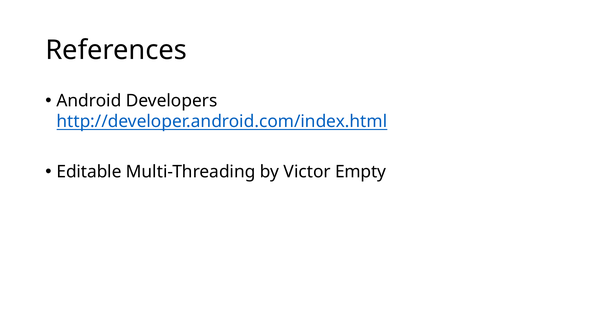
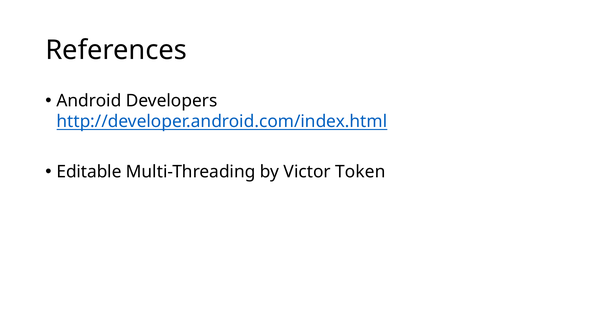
Empty: Empty -> Token
